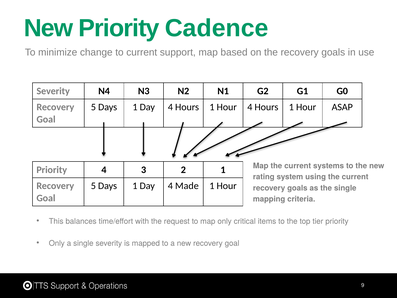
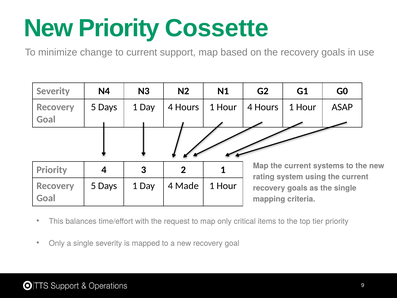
Cadence: Cadence -> Cossette
